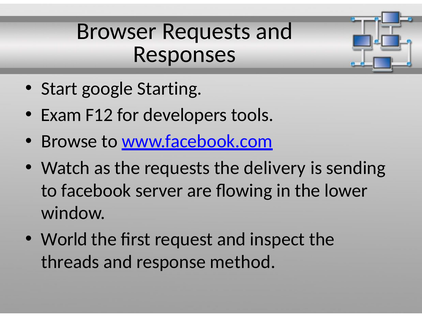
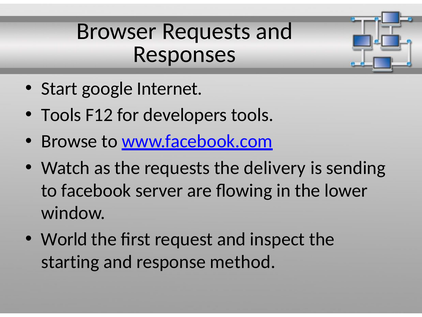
Starting: Starting -> Internet
Exam at (61, 115): Exam -> Tools
threads: threads -> starting
